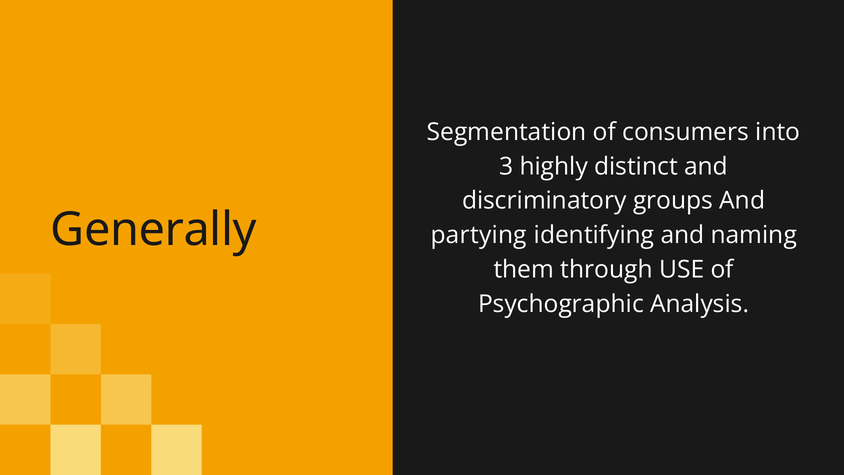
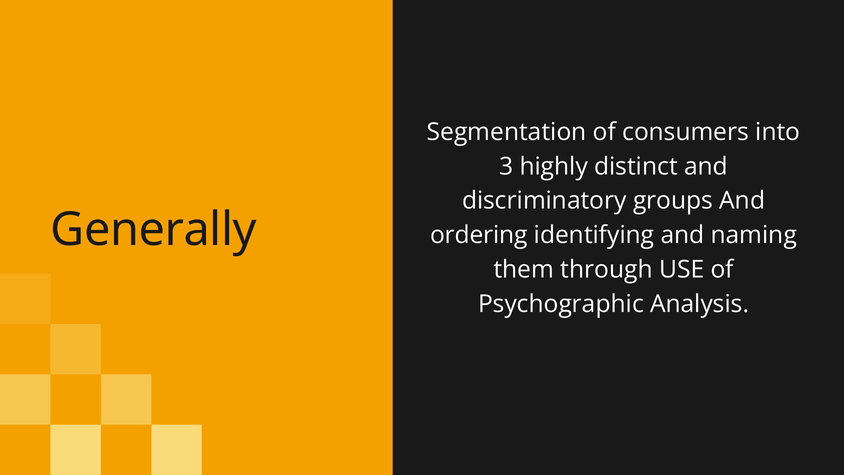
partying: partying -> ordering
